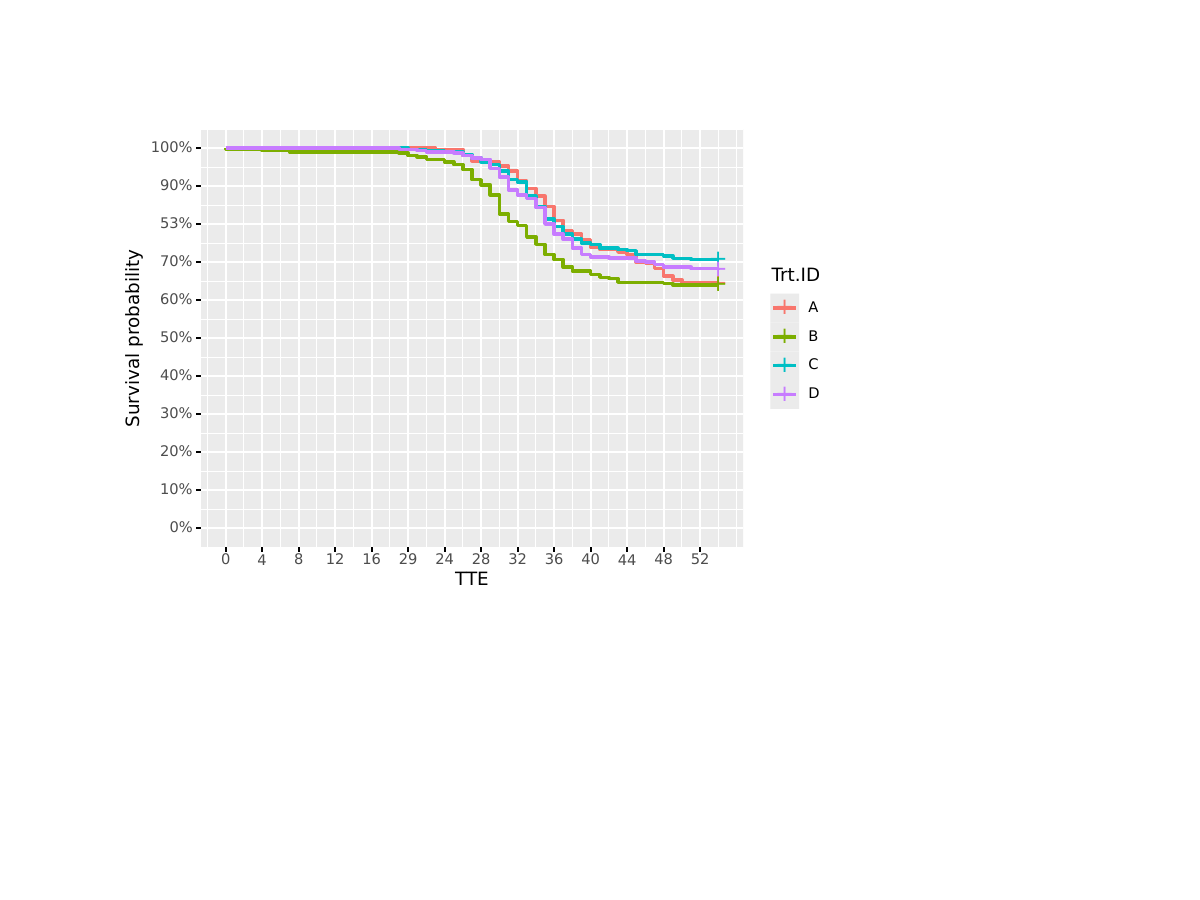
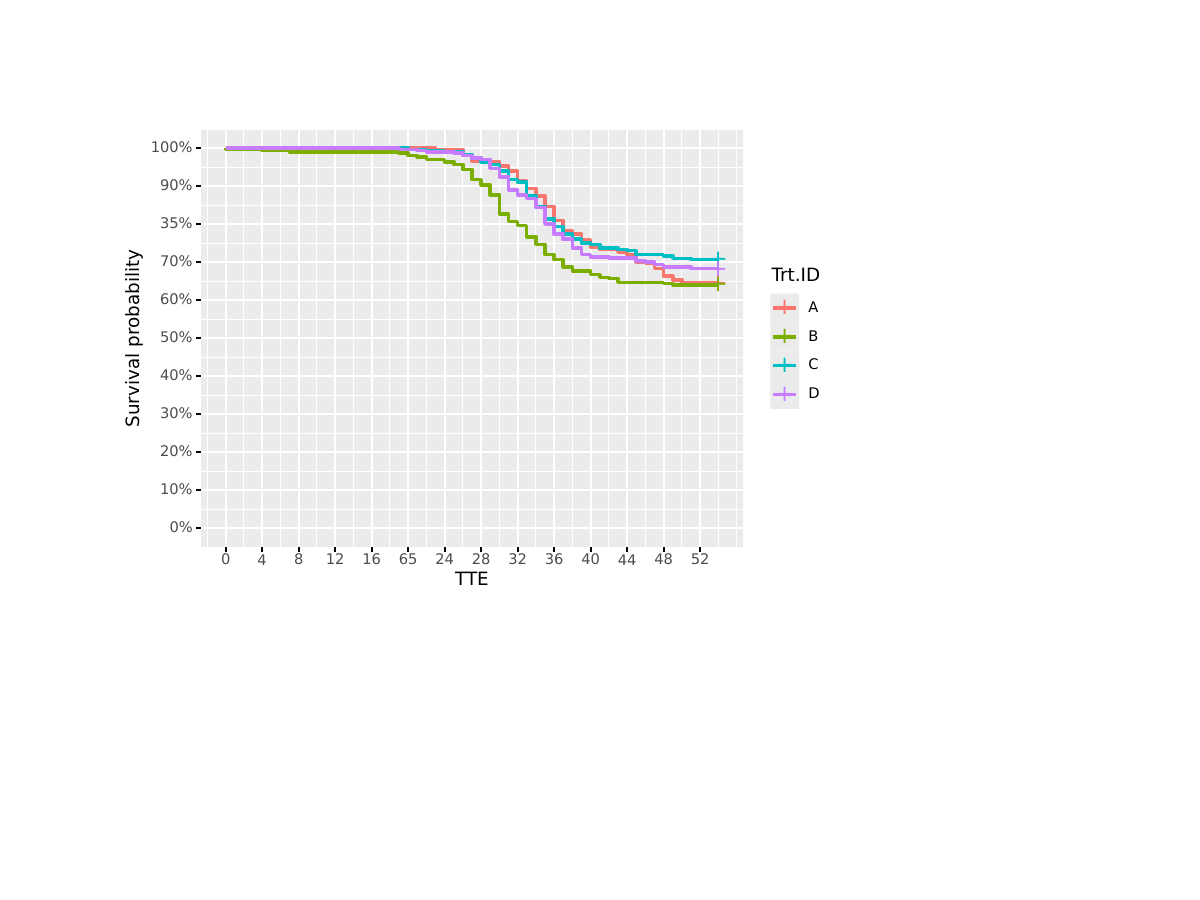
53%: 53% -> 35%
29: 29 -> 65
